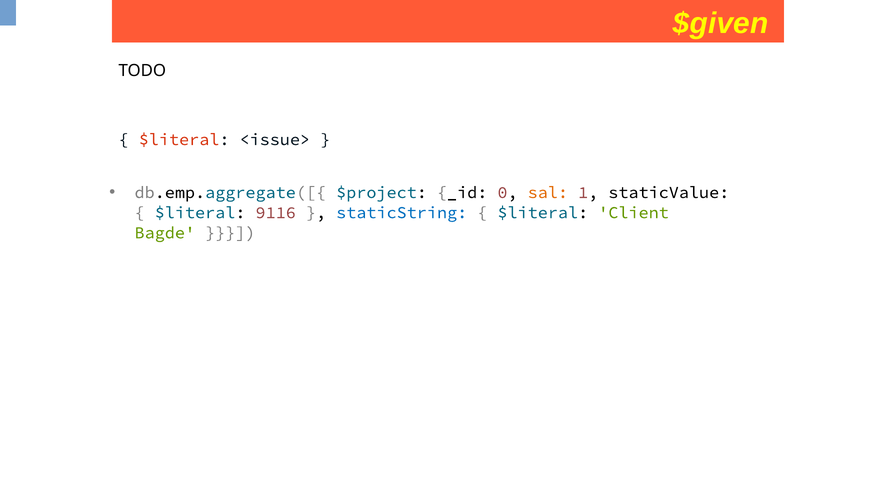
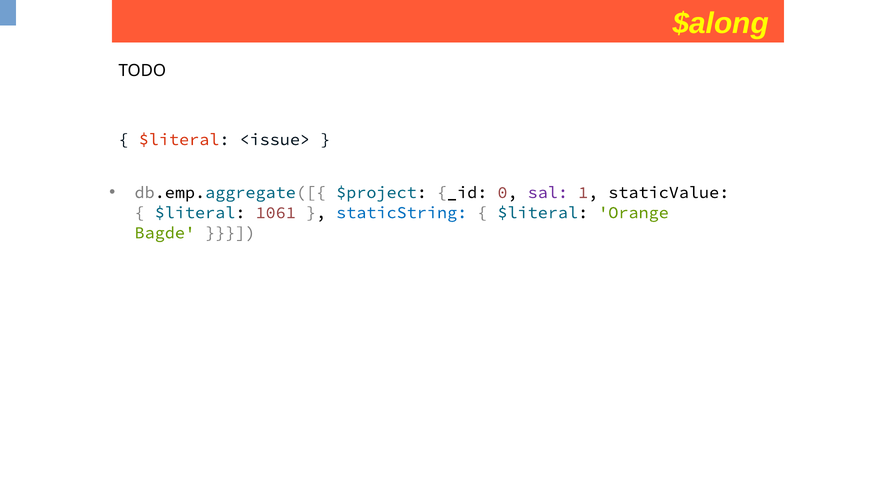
$given: $given -> $along
sal colour: orange -> purple
9116: 9116 -> 1061
Client: Client -> Orange
